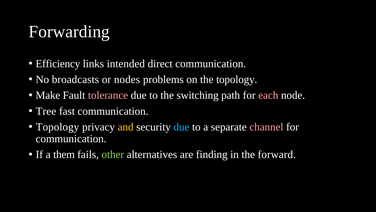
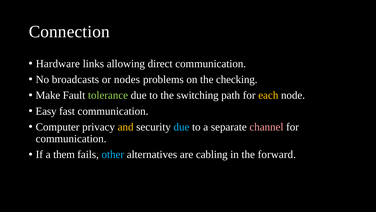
Forwarding: Forwarding -> Connection
Efficiency: Efficiency -> Hardware
intended: intended -> allowing
the topology: topology -> checking
tolerance colour: pink -> light green
each colour: pink -> yellow
Tree: Tree -> Easy
Topology at (58, 127): Topology -> Computer
other colour: light green -> light blue
finding: finding -> cabling
